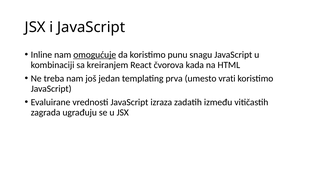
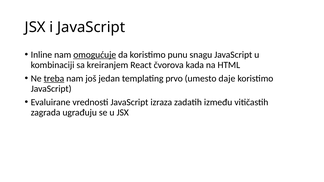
treba underline: none -> present
prva: prva -> prvo
vrati: vrati -> daje
